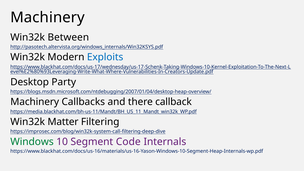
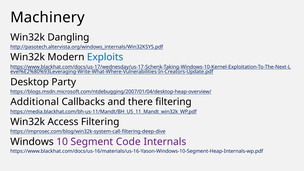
Between: Between -> Dangling
Machinery at (35, 102): Machinery -> Additional
there callback: callback -> filtering
Matter: Matter -> Access
Windows colour: green -> black
